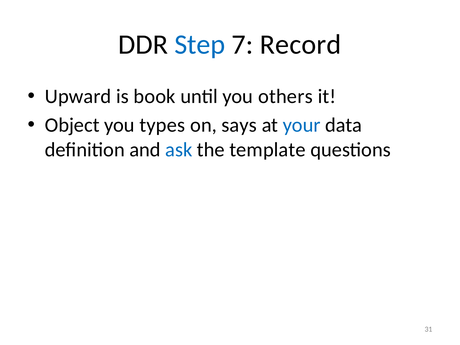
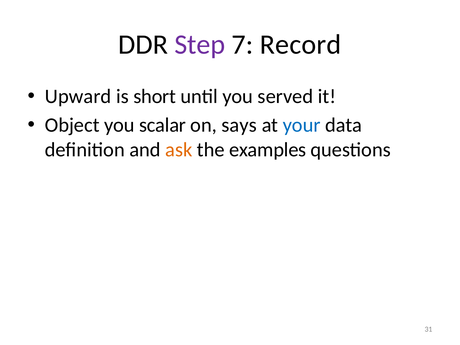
Step colour: blue -> purple
book: book -> short
others: others -> served
types: types -> scalar
ask colour: blue -> orange
template: template -> examples
